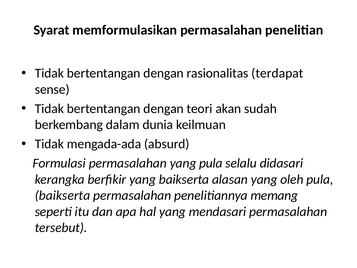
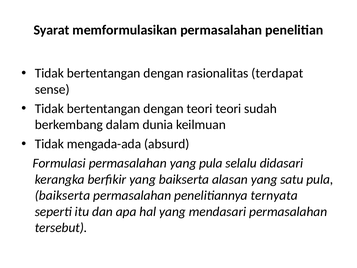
teori akan: akan -> teori
oleh: oleh -> satu
memang: memang -> ternyata
